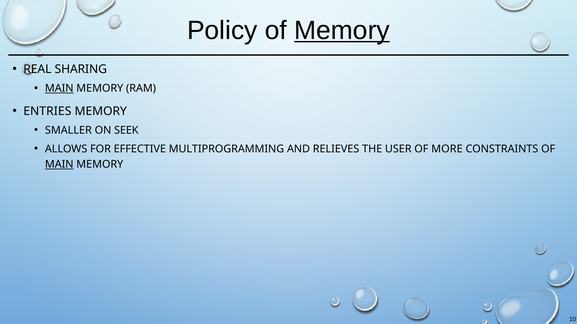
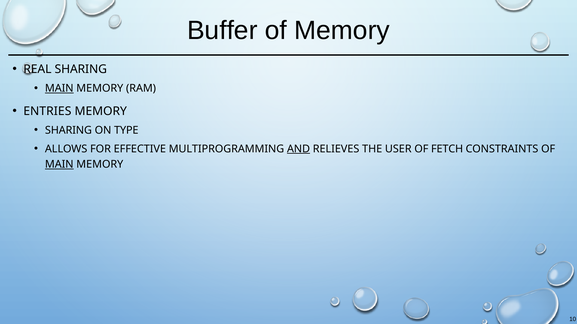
Policy: Policy -> Buffer
Memory at (342, 30) underline: present -> none
SMALLER at (68, 130): SMALLER -> SHARING
SEEK: SEEK -> TYPE
AND underline: none -> present
MORE: MORE -> FETCH
